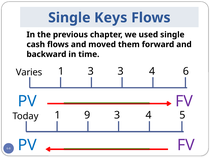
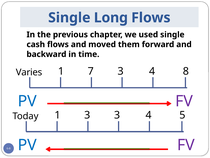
Keys: Keys -> Long
1 3: 3 -> 7
6: 6 -> 8
1 9: 9 -> 3
